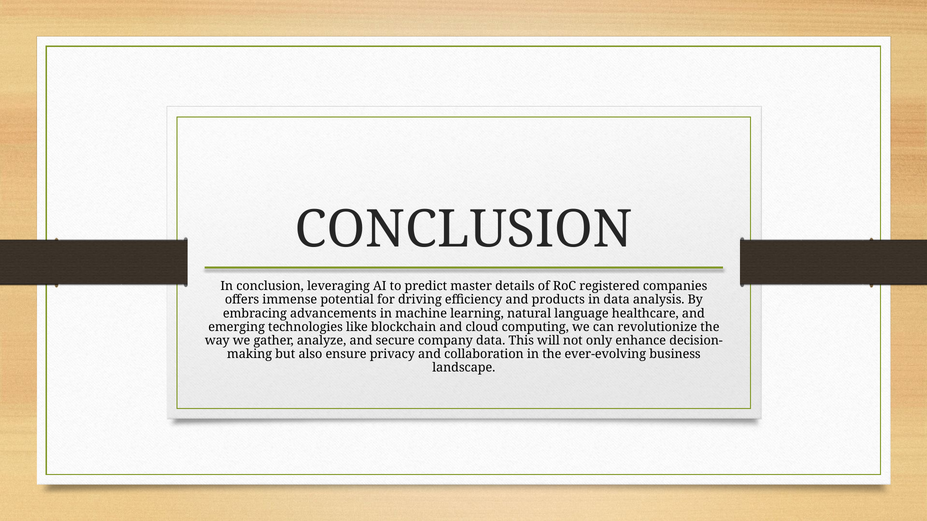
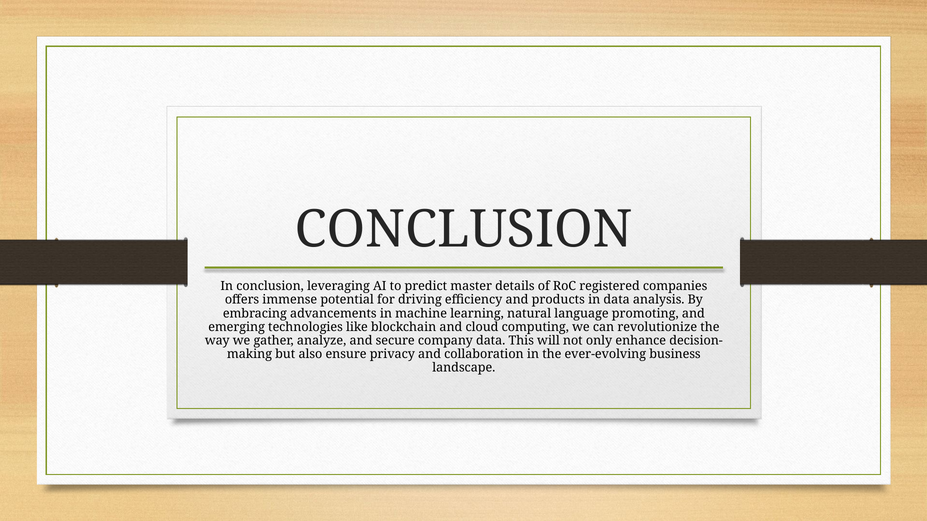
healthcare: healthcare -> promoting
